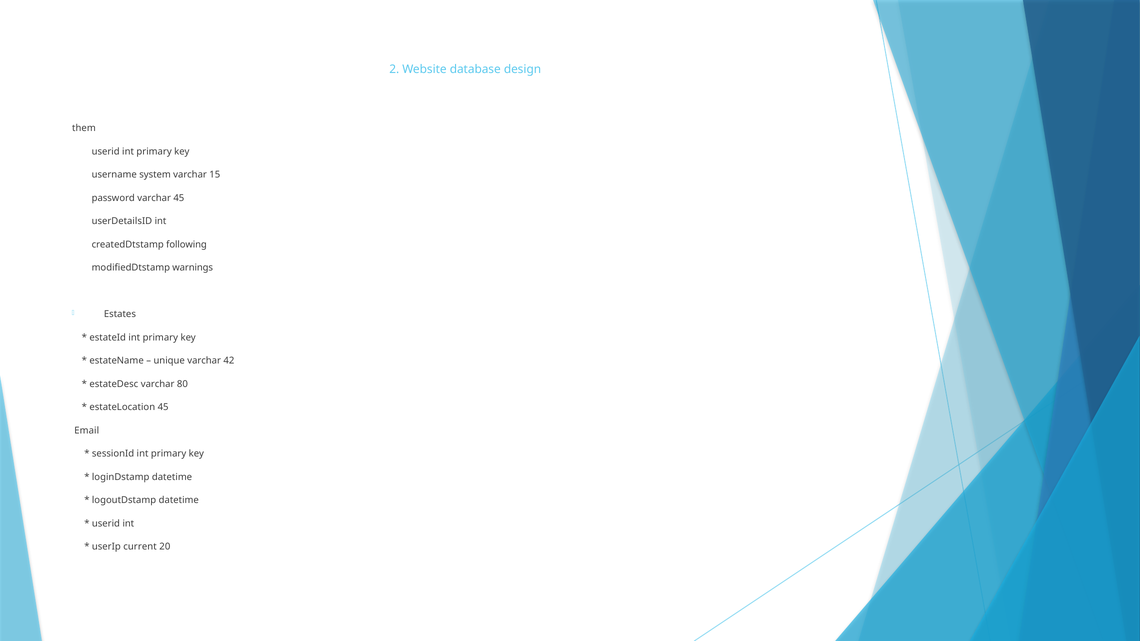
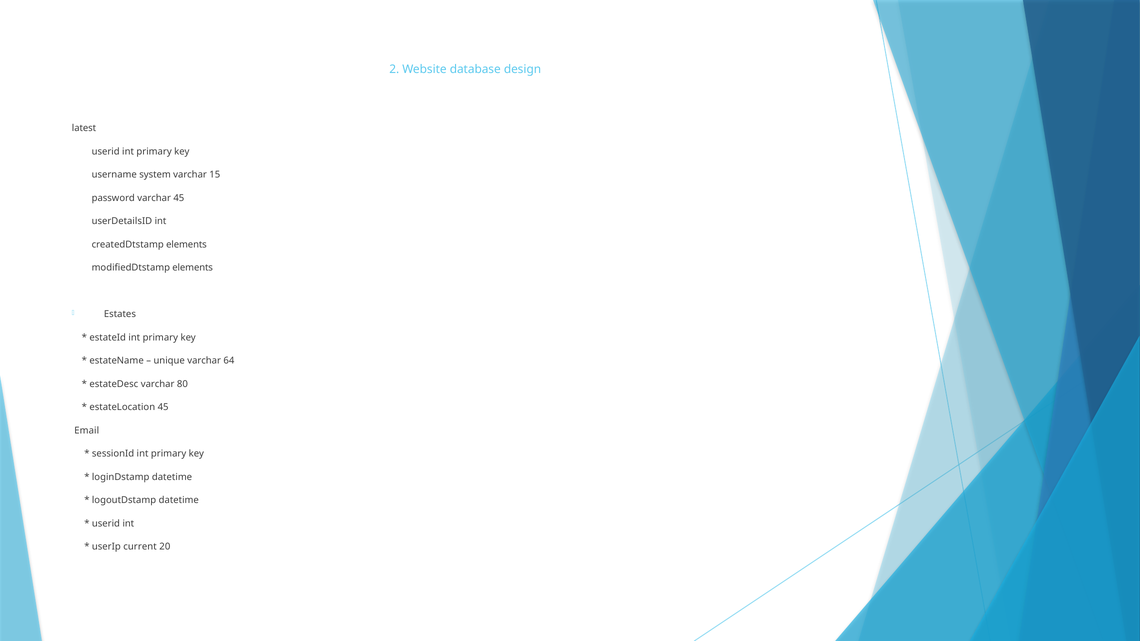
them: them -> latest
createdDtstamp following: following -> elements
modifiedDtstamp warnings: warnings -> elements
42: 42 -> 64
